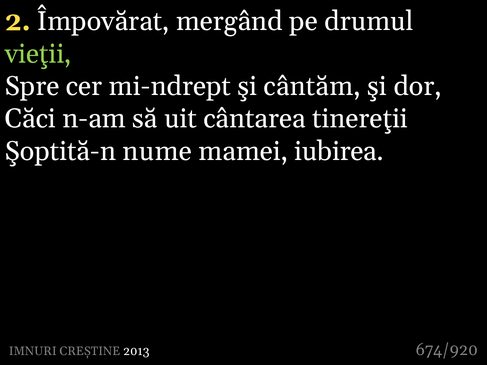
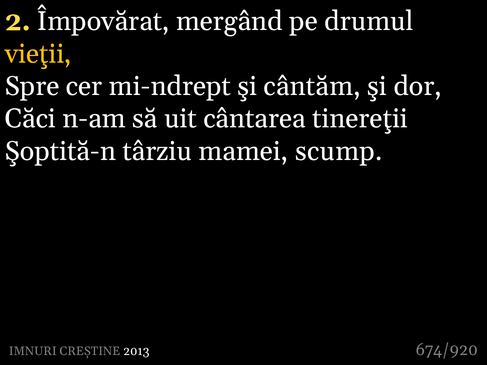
vieţii colour: light green -> yellow
nume: nume -> târziu
iubirea: iubirea -> scump
